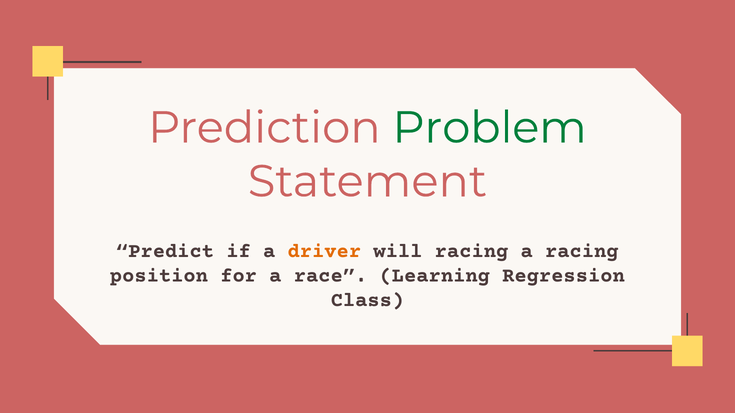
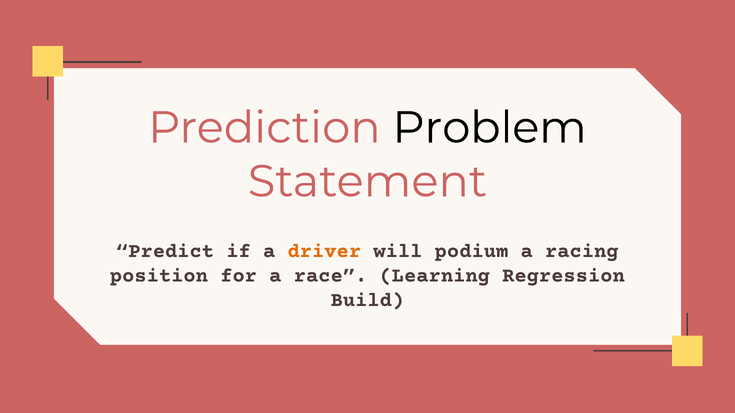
Problem colour: green -> black
will racing: racing -> podium
Class: Class -> Build
